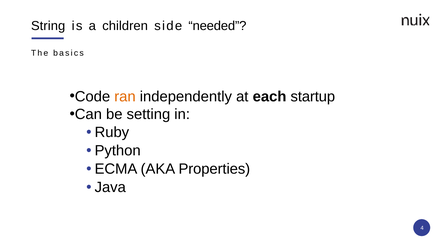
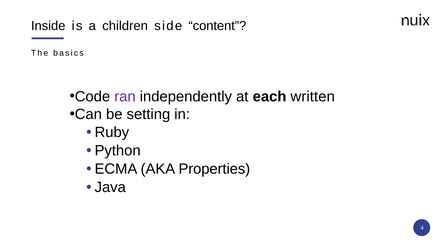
String: String -> Inside
needed: needed -> content
ran colour: orange -> purple
startup: startup -> written
